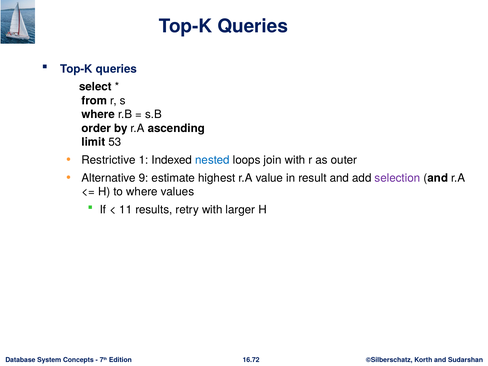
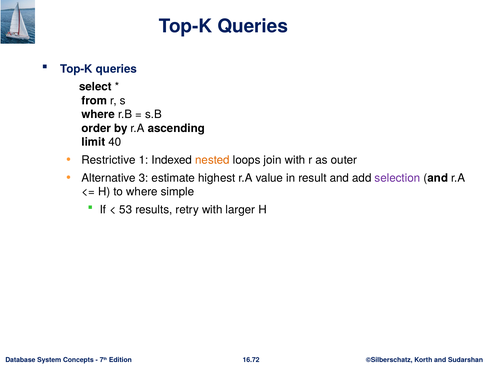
53: 53 -> 40
nested colour: blue -> orange
9: 9 -> 3
values: values -> simple
11: 11 -> 53
